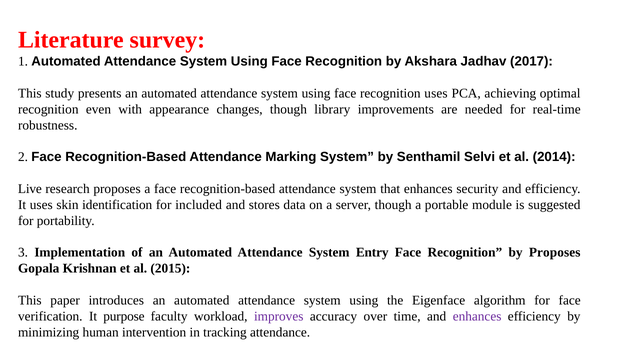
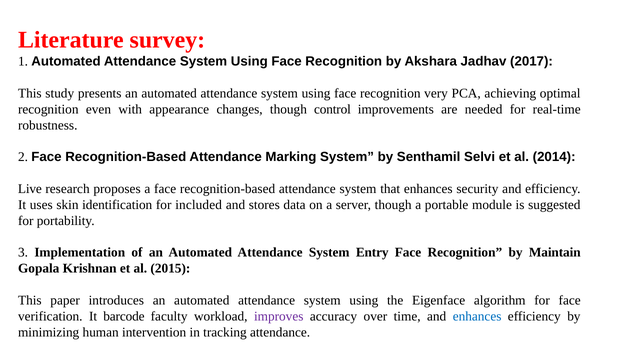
recognition uses: uses -> very
library: library -> control
by Proposes: Proposes -> Maintain
purpose: purpose -> barcode
enhances at (477, 317) colour: purple -> blue
